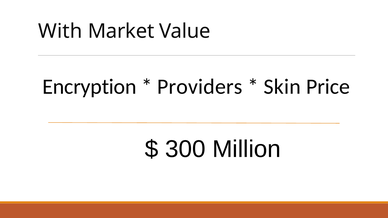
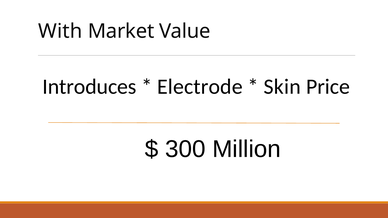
Encryption: Encryption -> Introduces
Providers: Providers -> Electrode
